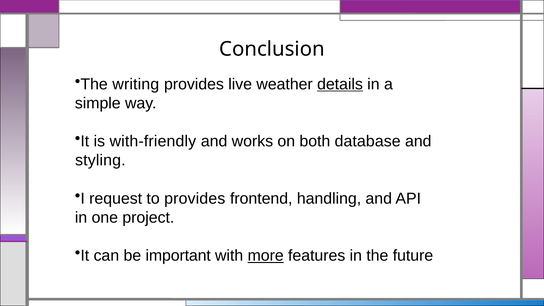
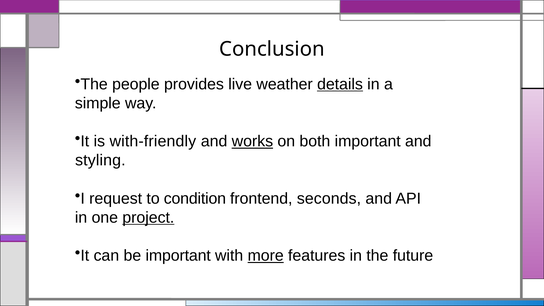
writing: writing -> people
works underline: none -> present
both database: database -> important
to provides: provides -> condition
handling: handling -> seconds
project underline: none -> present
